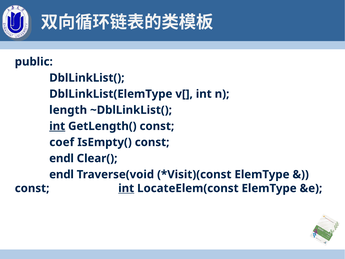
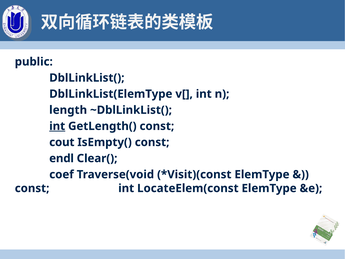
coef: coef -> cout
endl at (62, 174): endl -> coef
int at (126, 188) underline: present -> none
